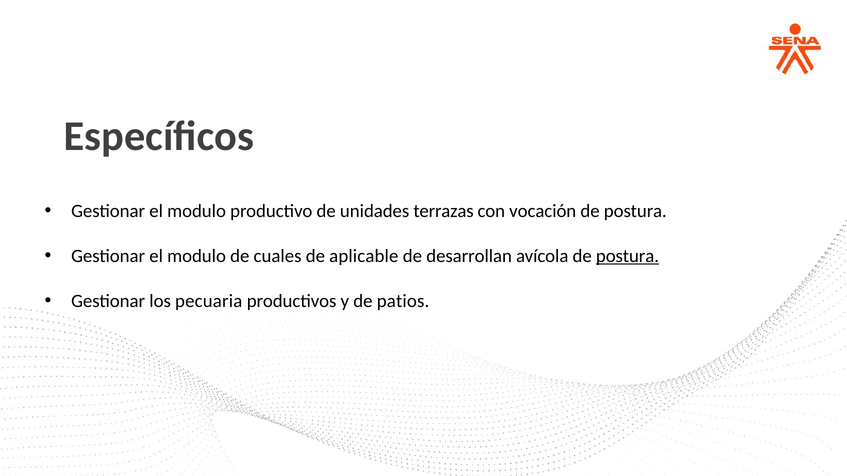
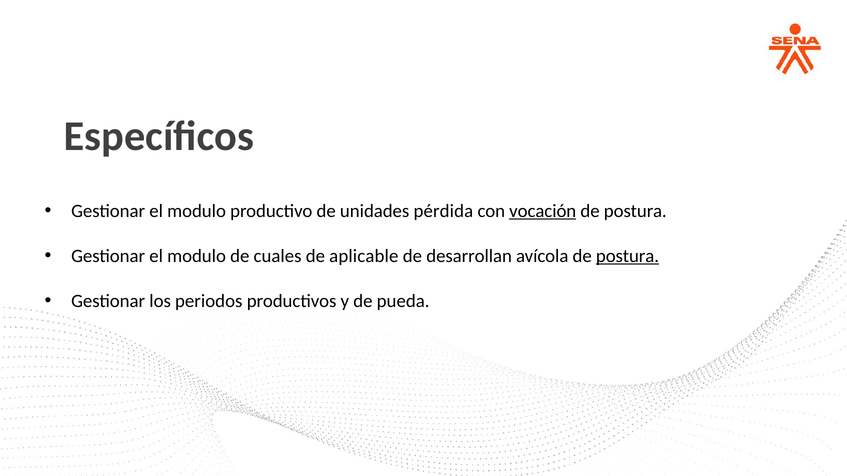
terrazas: terrazas -> pérdida
vocación underline: none -> present
pecuaria: pecuaria -> periodos
patios: patios -> pueda
